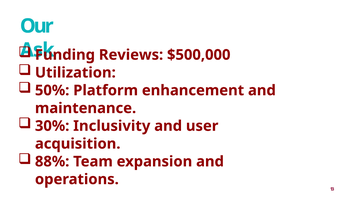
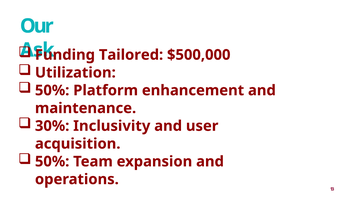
Reviews: Reviews -> Tailored
88% at (52, 161): 88% -> 50%
